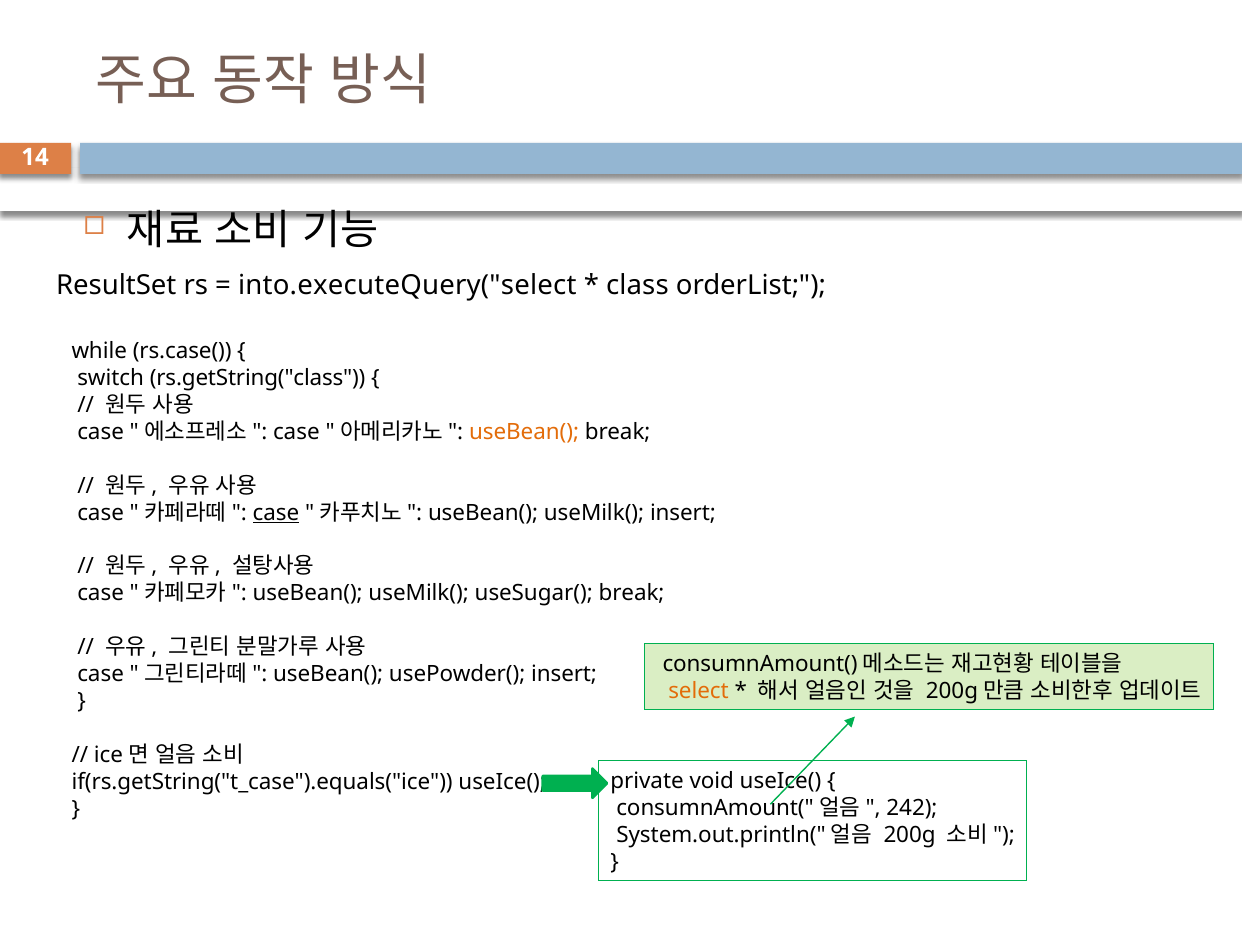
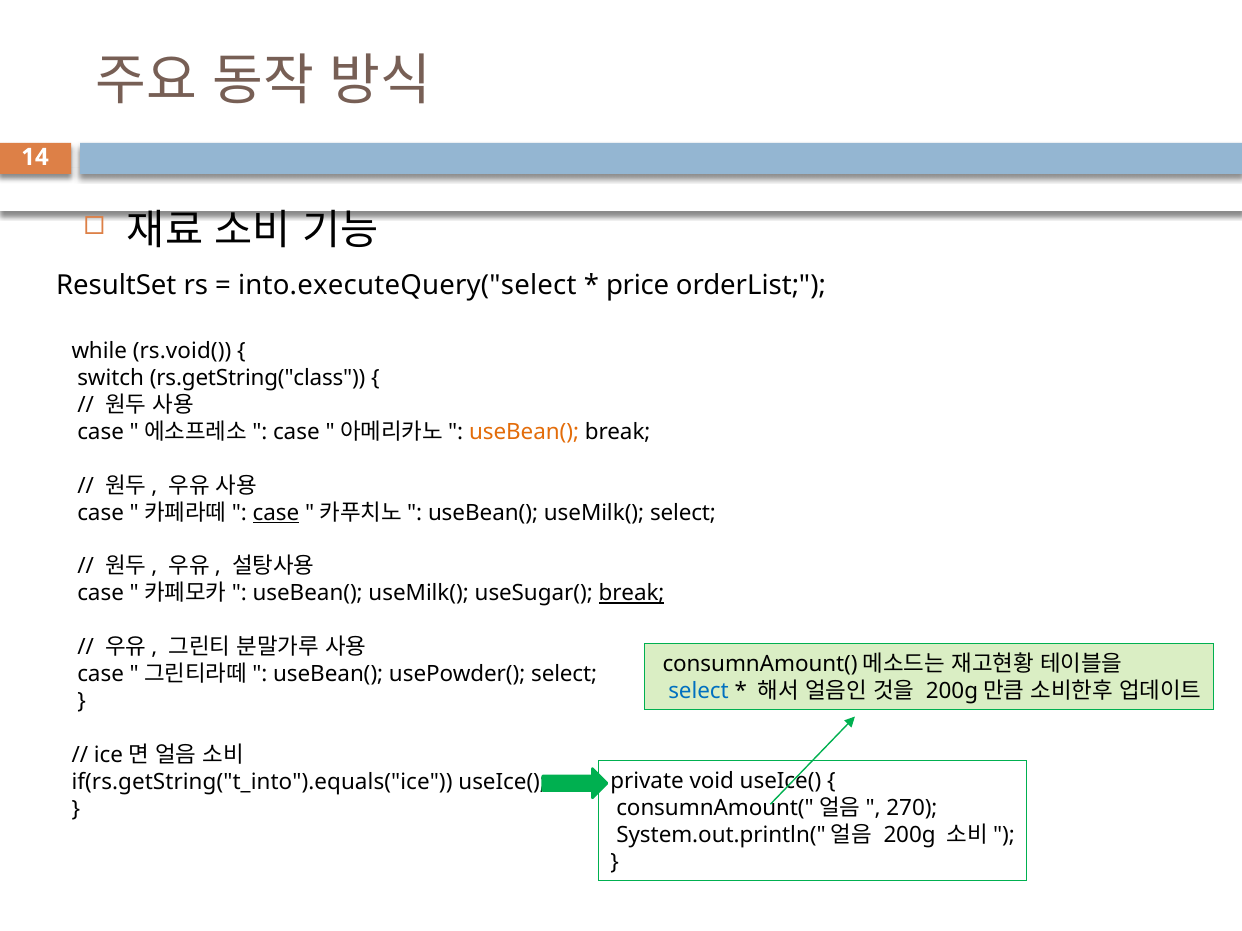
class: class -> price
rs.case(: rs.case( -> rs.void(
useMilk( insert: insert -> select
break at (632, 594) underline: none -> present
usePowder( insert: insert -> select
select at (699, 692) colour: orange -> blue
if(rs.getString("t_case").equals("ice: if(rs.getString("t_case").equals("ice -> if(rs.getString("t_into").equals("ice
242: 242 -> 270
